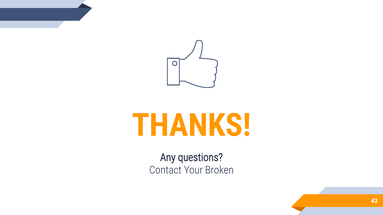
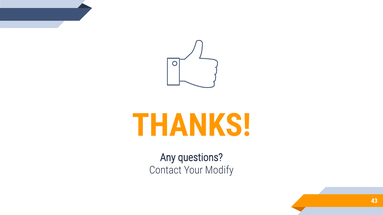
Broken: Broken -> Modify
